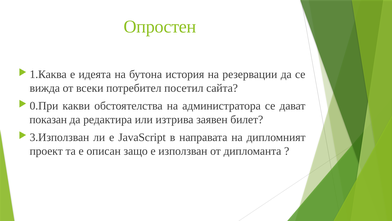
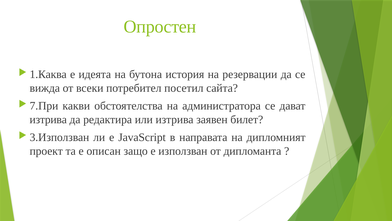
0.При: 0.При -> 7.При
показан at (48, 119): показан -> изтрива
